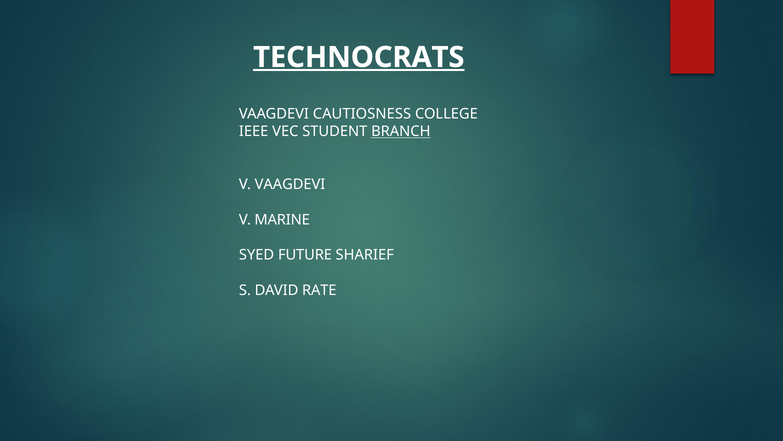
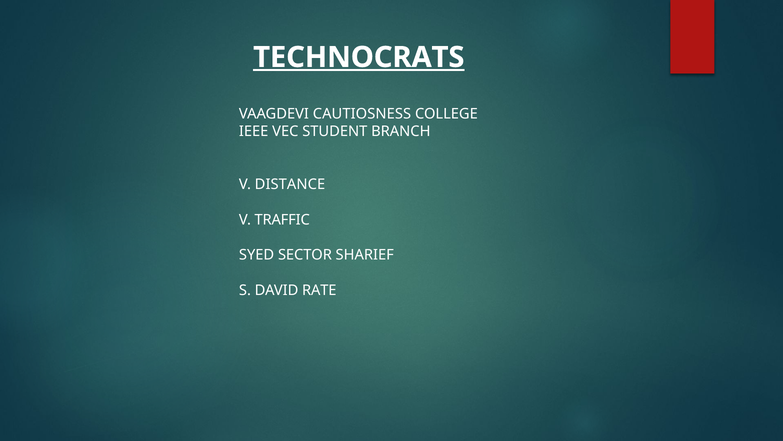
BRANCH underline: present -> none
V VAAGDEVI: VAAGDEVI -> DISTANCE
MARINE: MARINE -> TRAFFIC
FUTURE: FUTURE -> SECTOR
